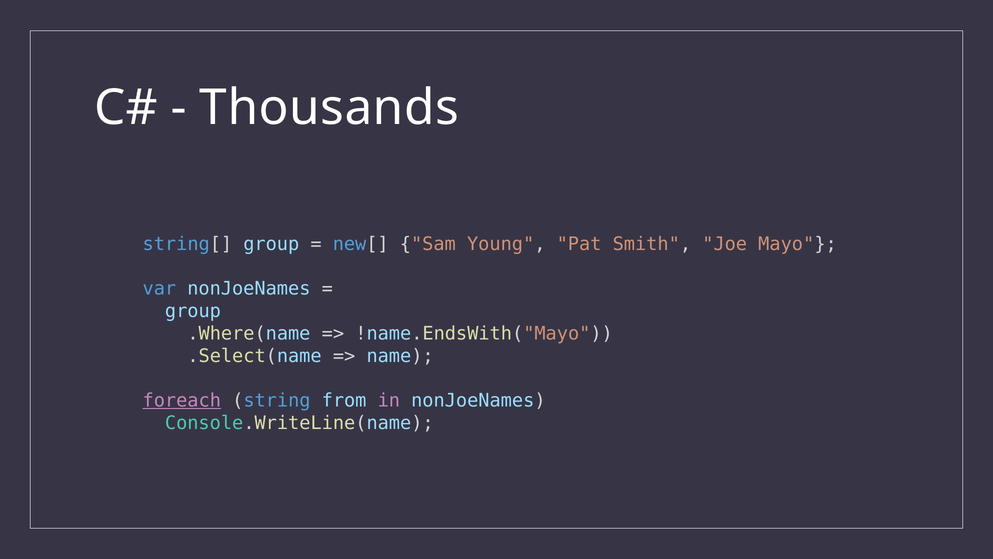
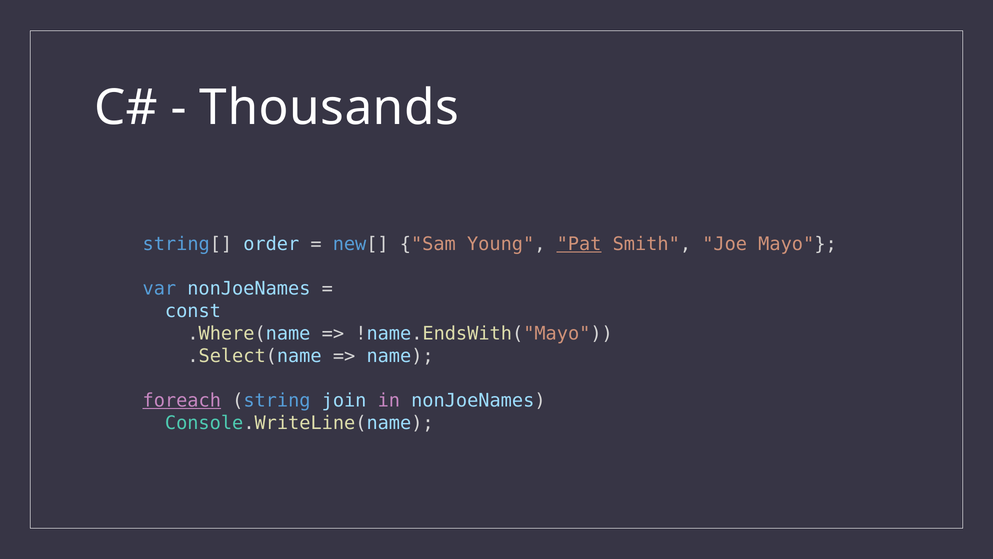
string[ group: group -> order
Pat underline: none -> present
group at (193, 311): group -> const
from: from -> join
